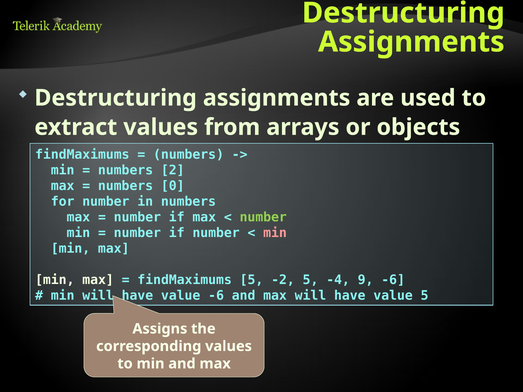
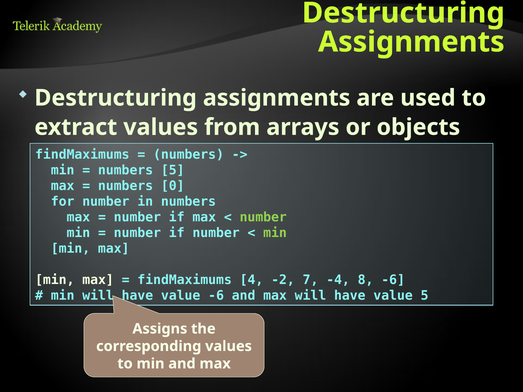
numbers 2: 2 -> 5
min at (275, 233) colour: pink -> light green
findMaximums 5: 5 -> 4
-2 5: 5 -> 7
9: 9 -> 8
